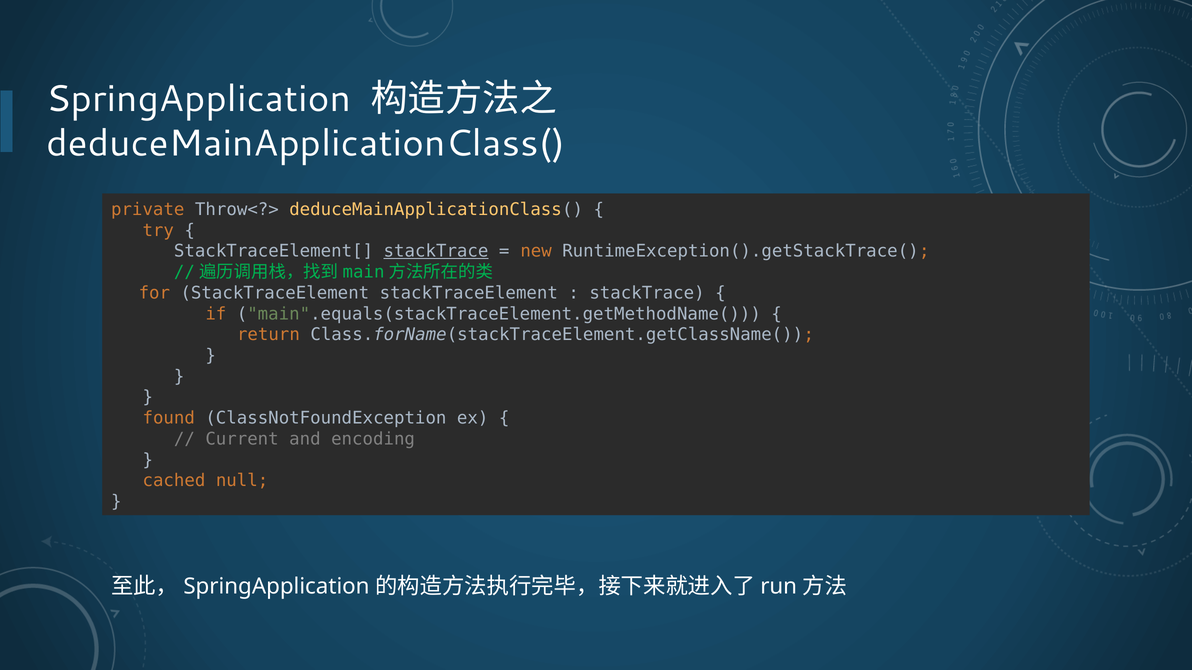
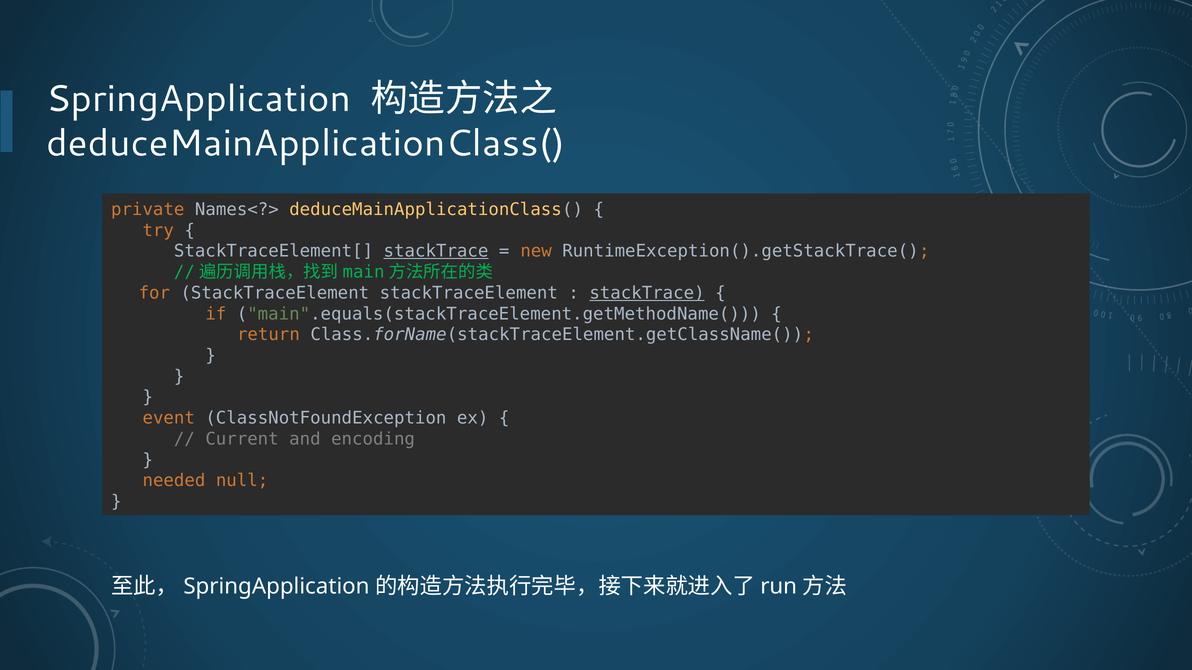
Throw<?>: Throw<?> -> Names<?>
stackTrace at (647, 293) underline: none -> present
found: found -> event
cached: cached -> needed
